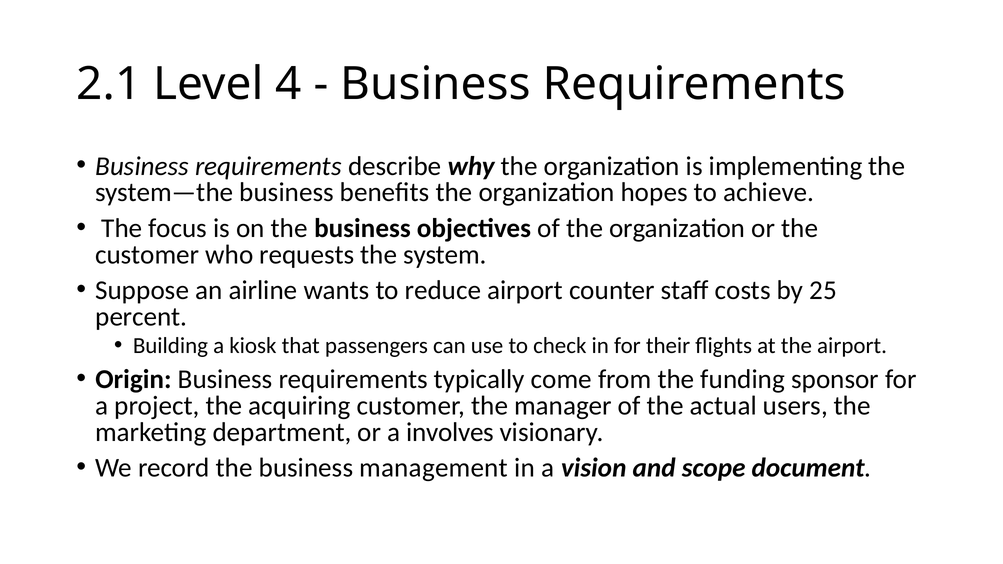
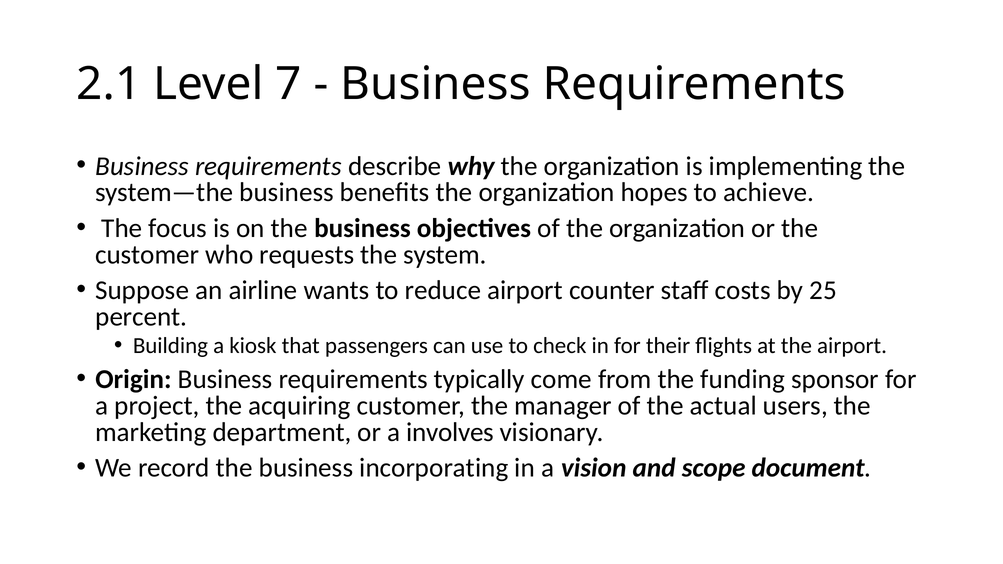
4: 4 -> 7
management: management -> incorporating
